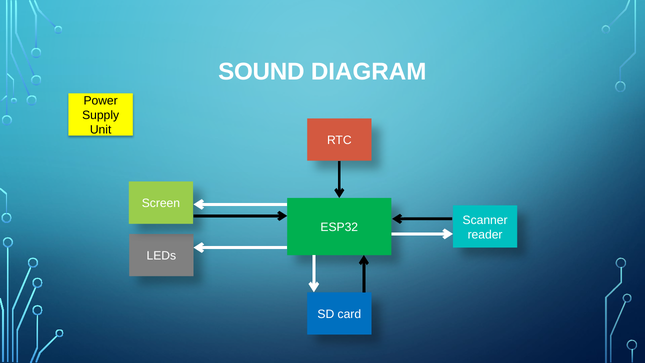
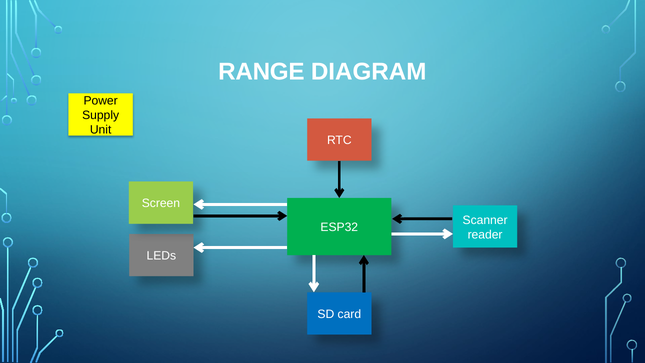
SOUND: SOUND -> RANGE
